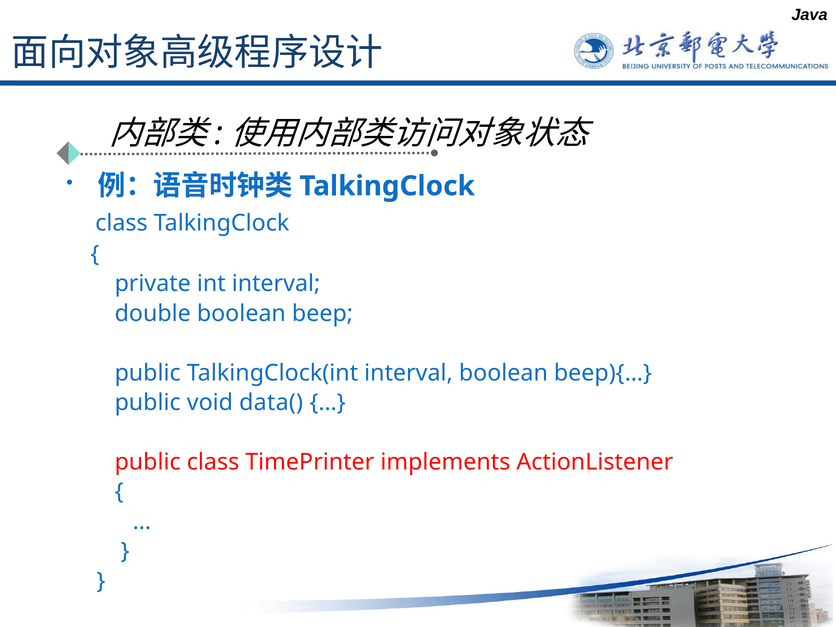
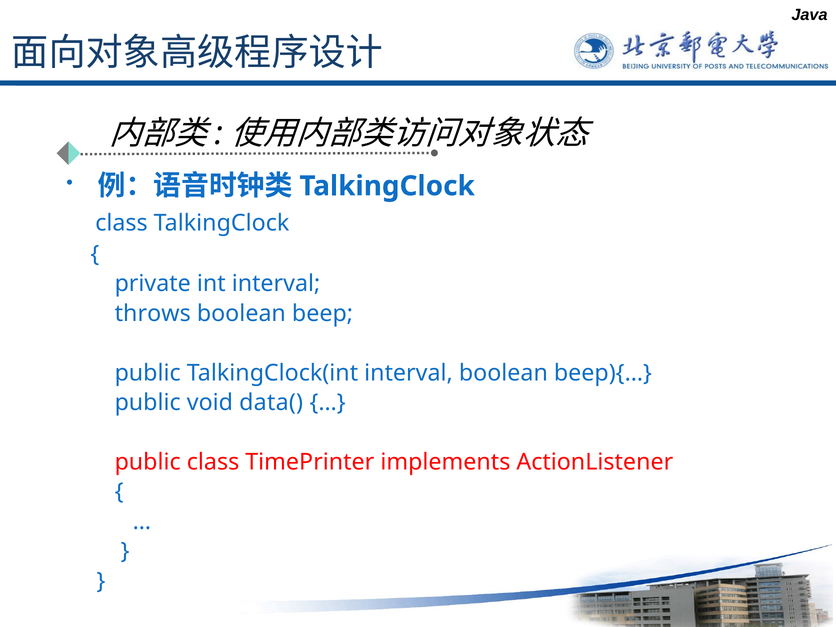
double: double -> throws
